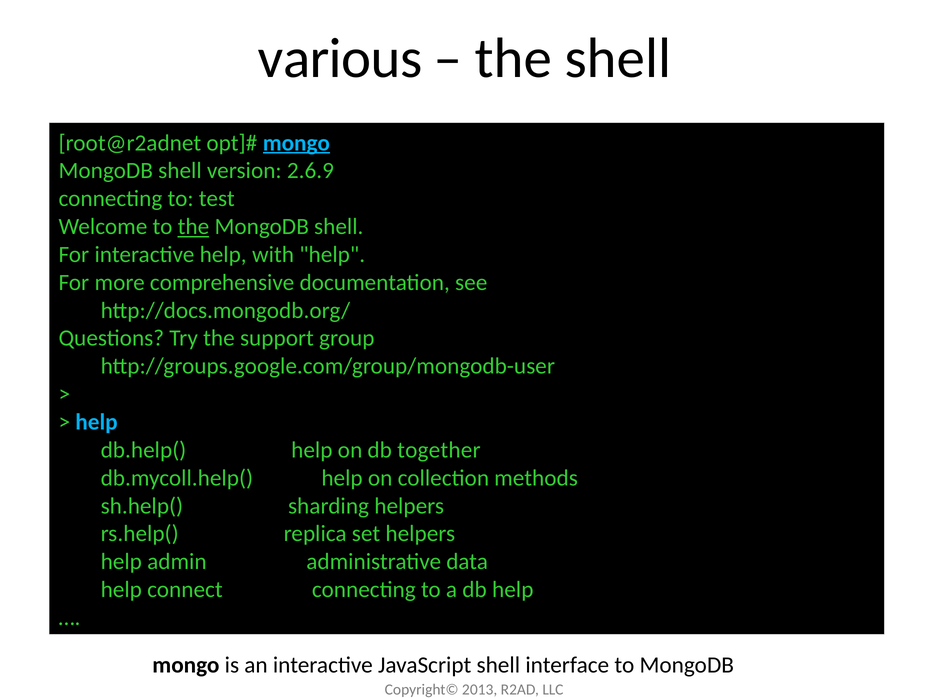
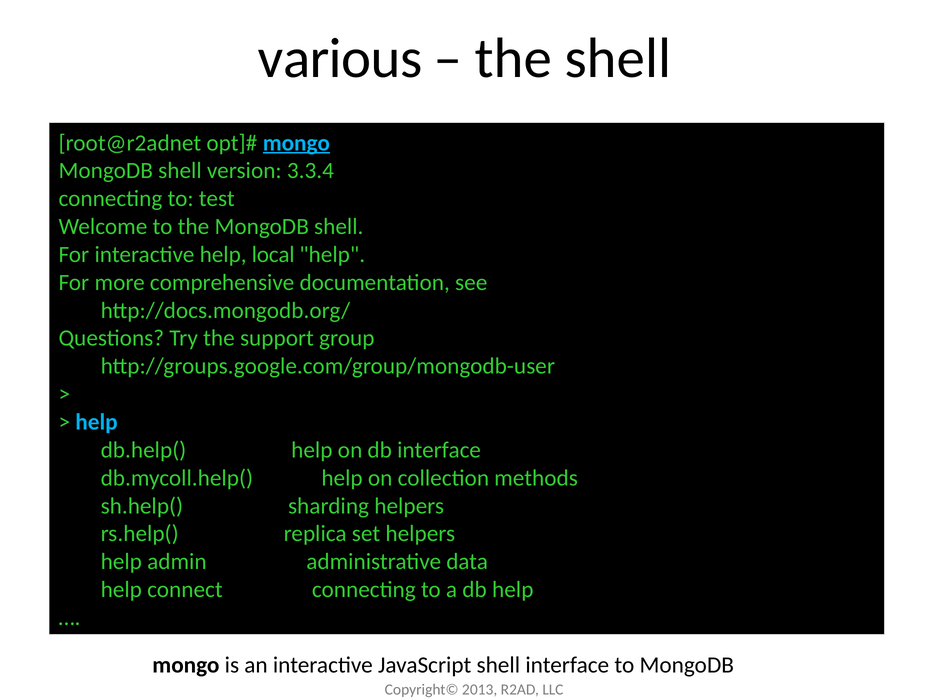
2.6.9: 2.6.9 -> 3.3.4
the at (193, 227) underline: present -> none
with: with -> local
db together: together -> interface
